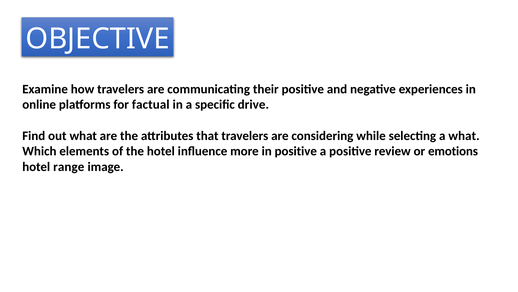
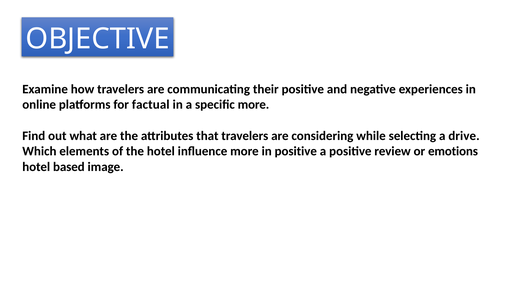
specific drive: drive -> more
a what: what -> drive
range: range -> based
